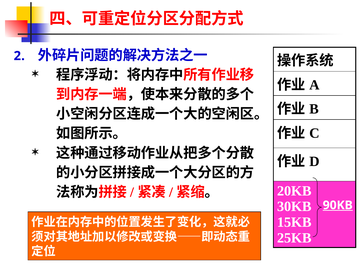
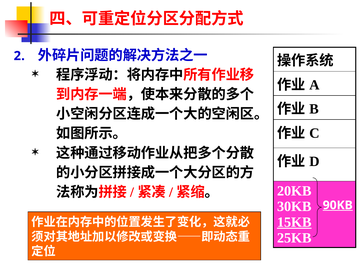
15KB underline: none -> present
